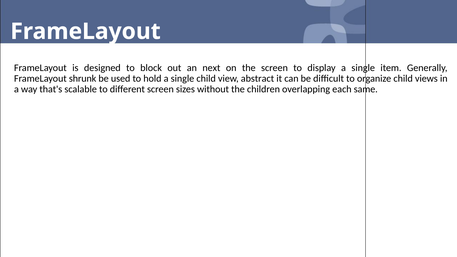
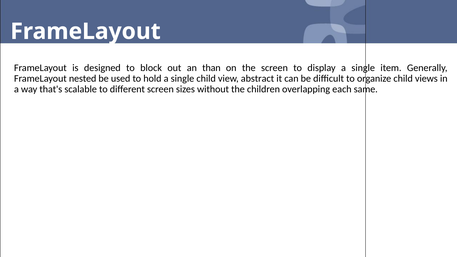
next: next -> than
shrunk: shrunk -> nested
